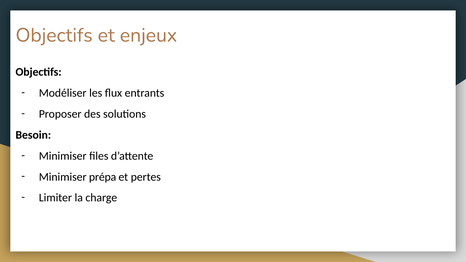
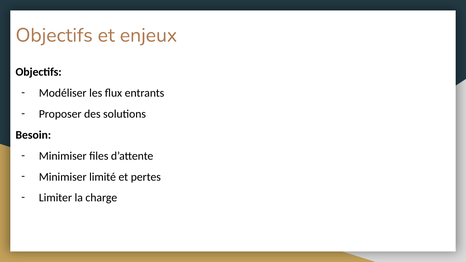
prépa: prépa -> limité
